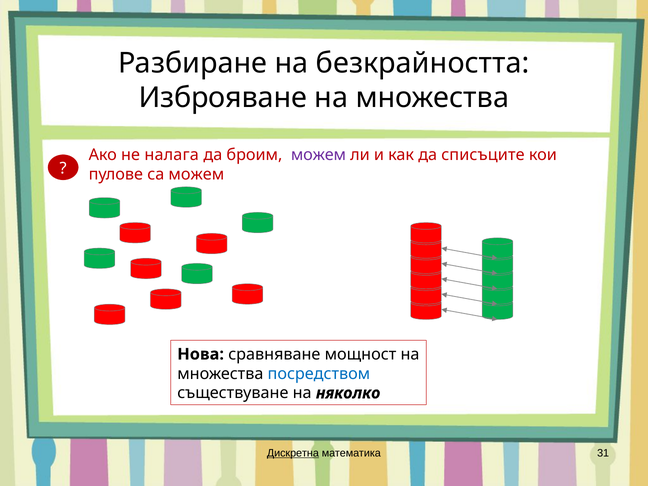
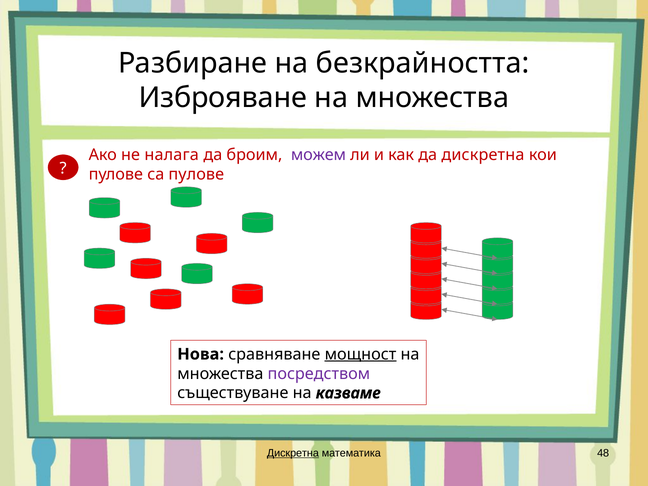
да списъците: списъците -> дискретна
са можем: можем -> пулове
мощност underline: none -> present
посредством colour: blue -> purple
няколко: няколко -> казваме
31: 31 -> 48
